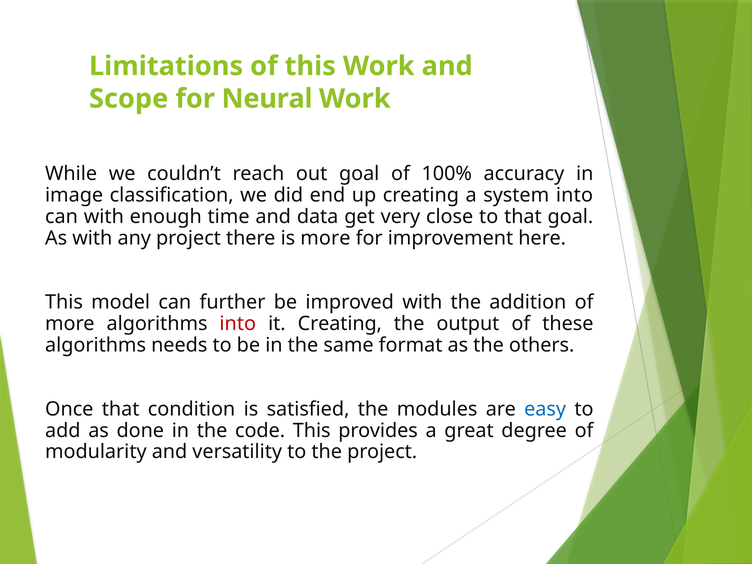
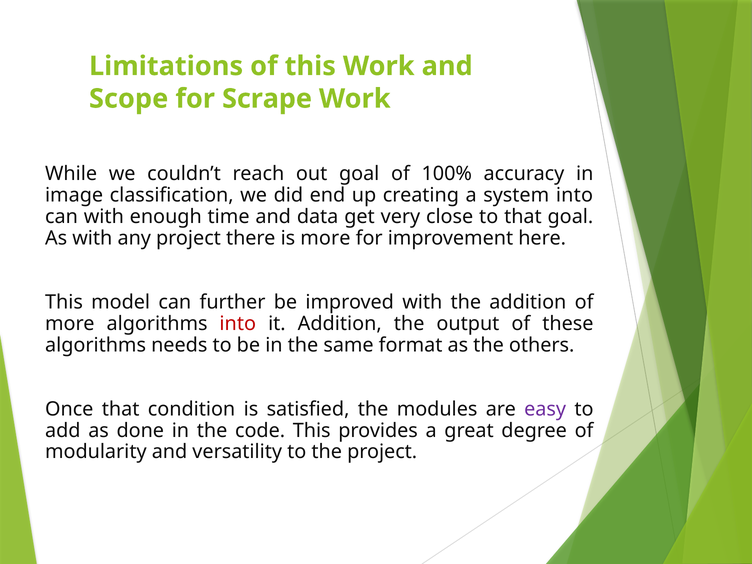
Neural: Neural -> Scrape
it Creating: Creating -> Addition
easy colour: blue -> purple
